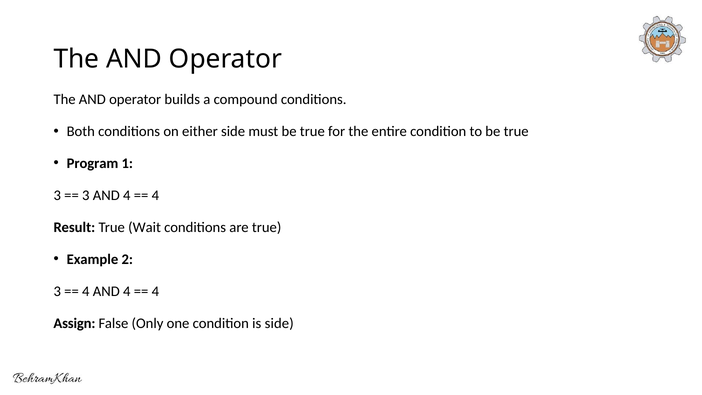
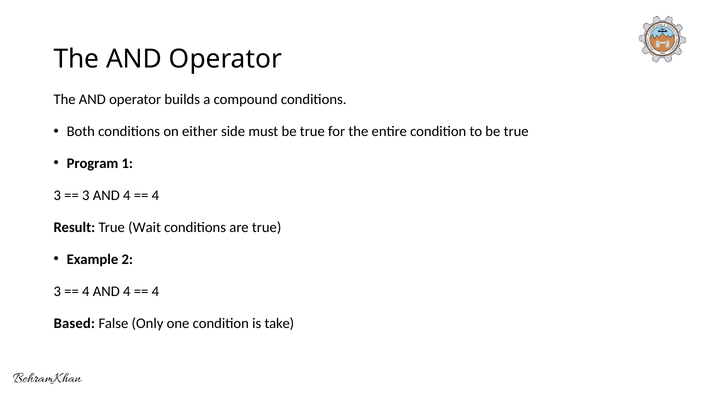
Assign: Assign -> Based
is side: side -> take
